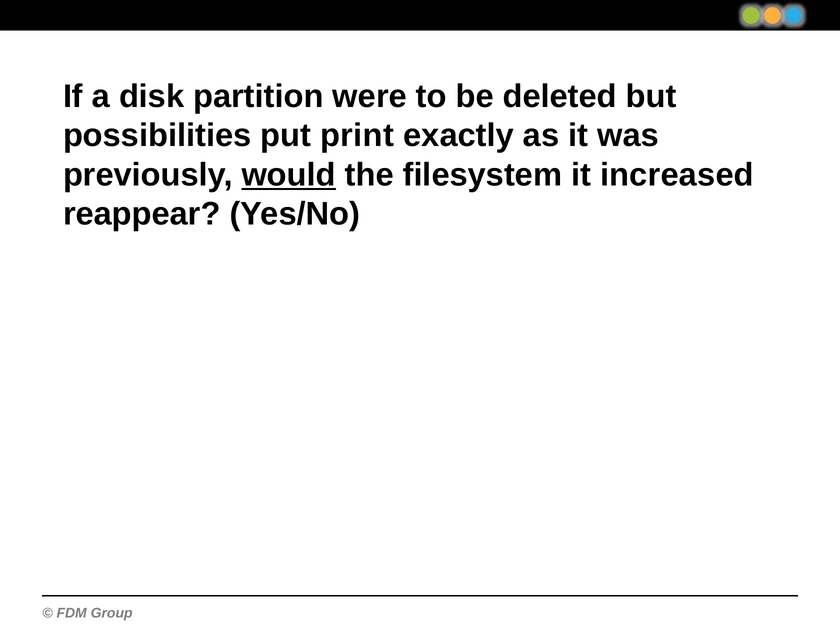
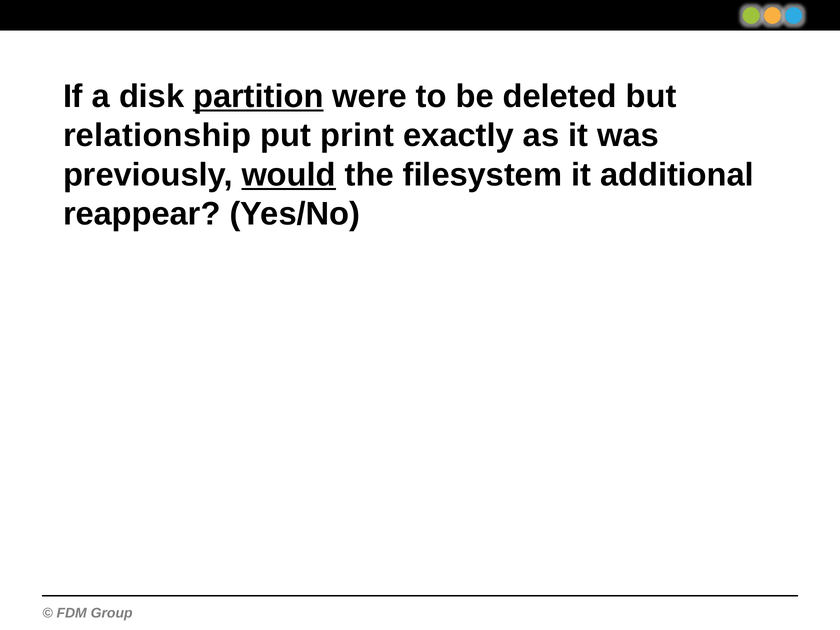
partition underline: none -> present
possibilities: possibilities -> relationship
increased: increased -> additional
